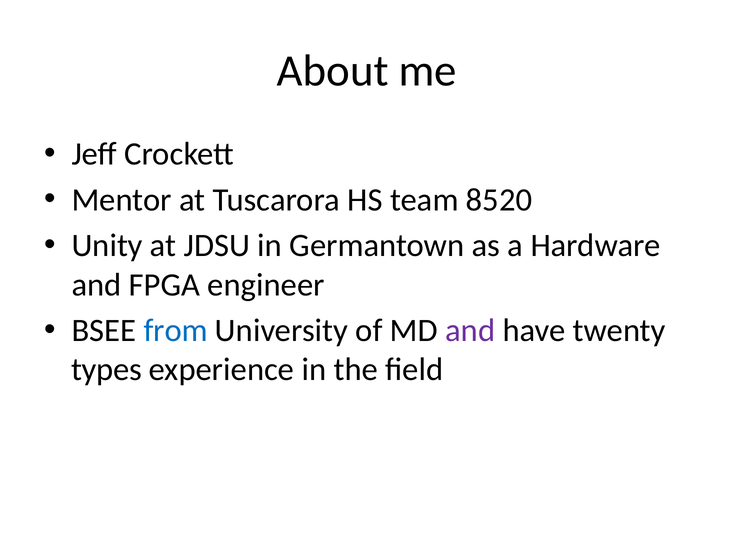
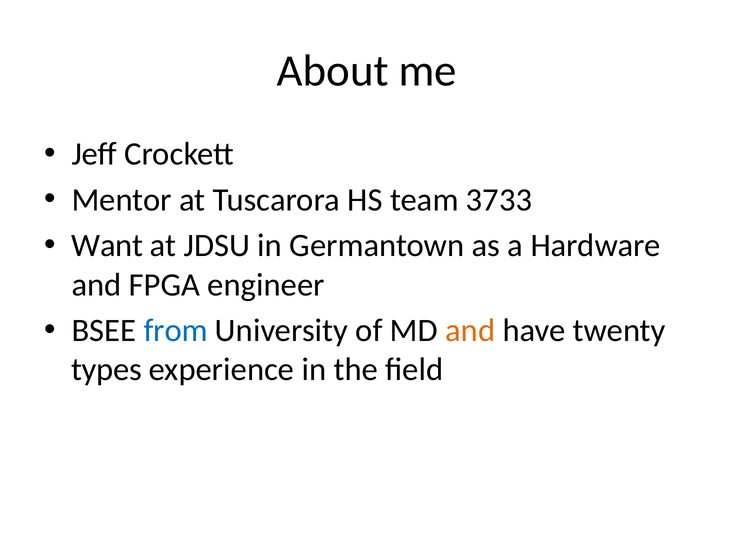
8520: 8520 -> 3733
Unity: Unity -> Want
and at (470, 330) colour: purple -> orange
